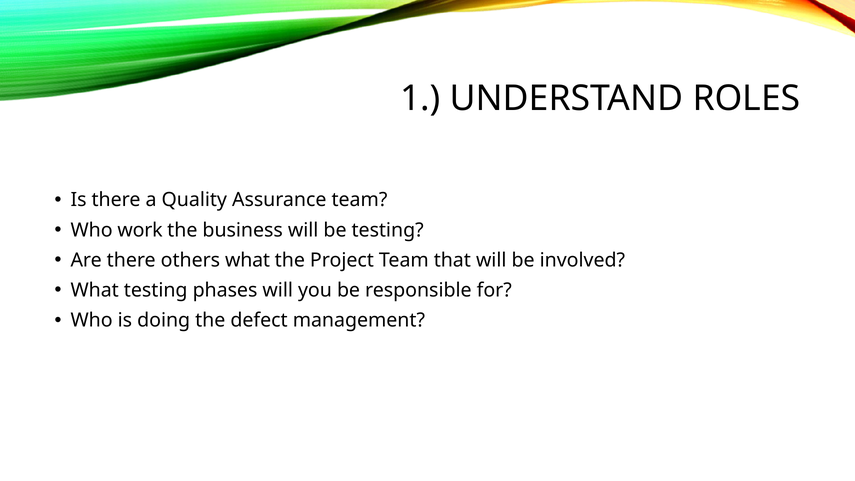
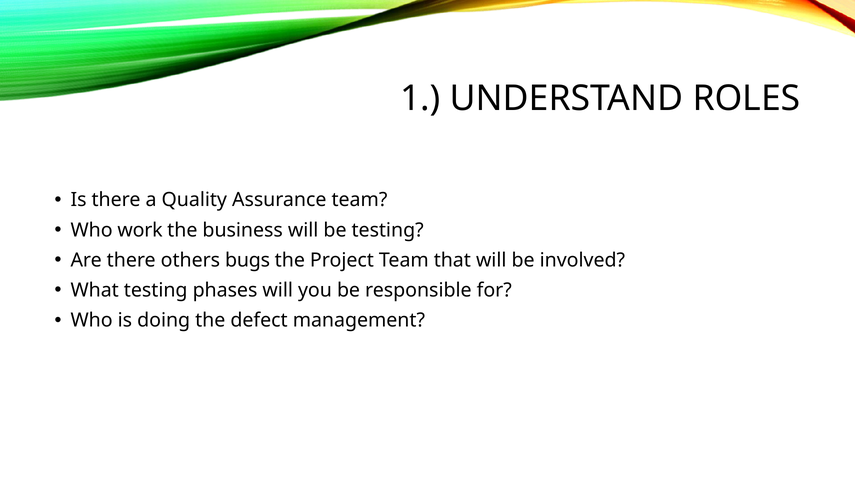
others what: what -> bugs
